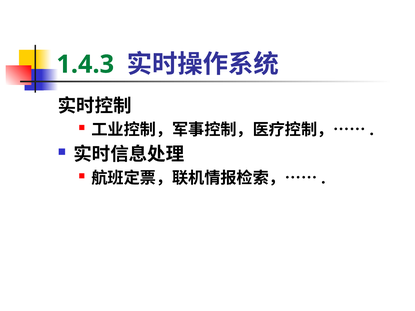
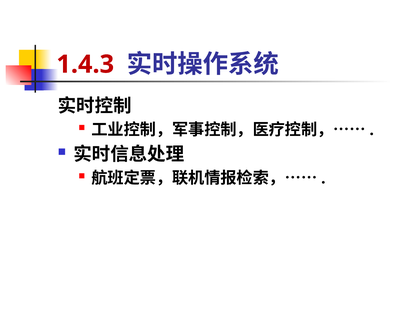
1.4.3 colour: green -> red
